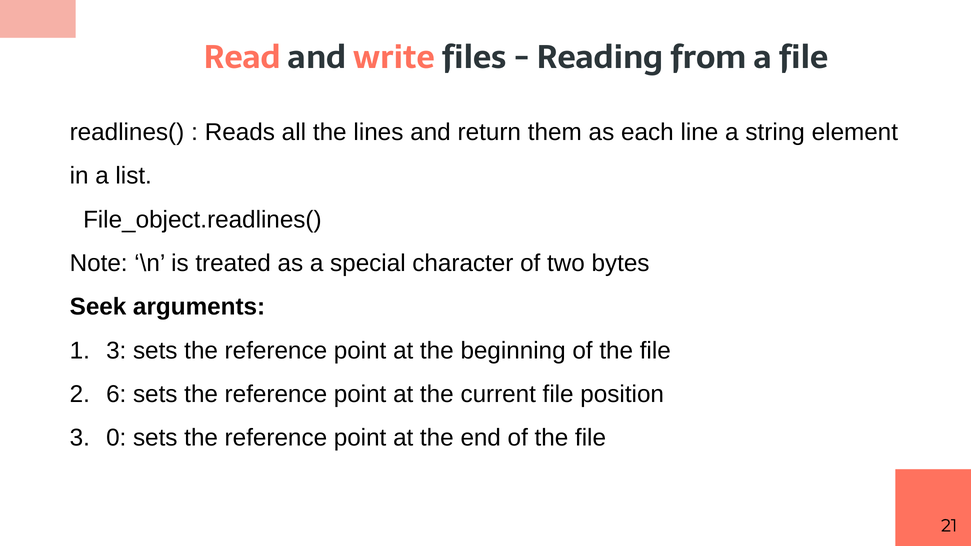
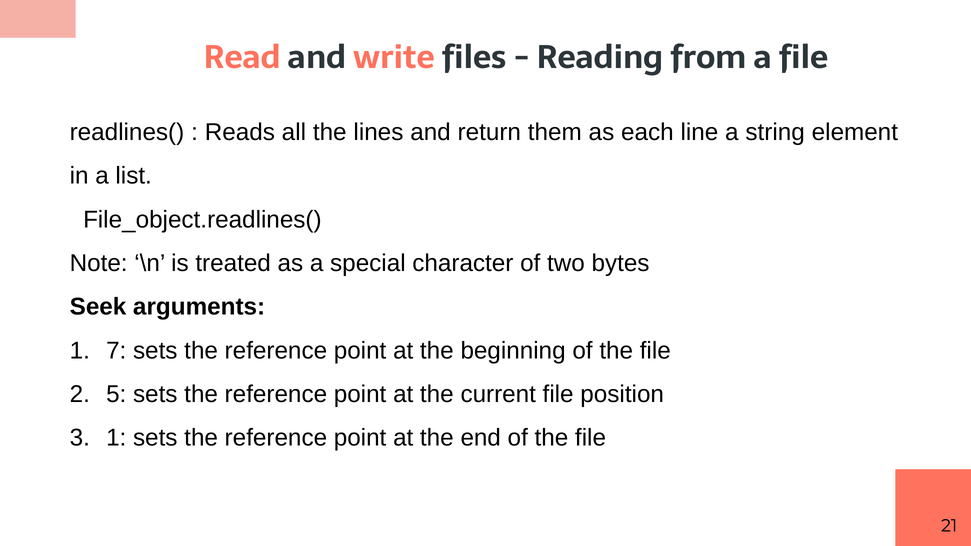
1 3: 3 -> 7
6: 6 -> 5
0 at (116, 438): 0 -> 1
